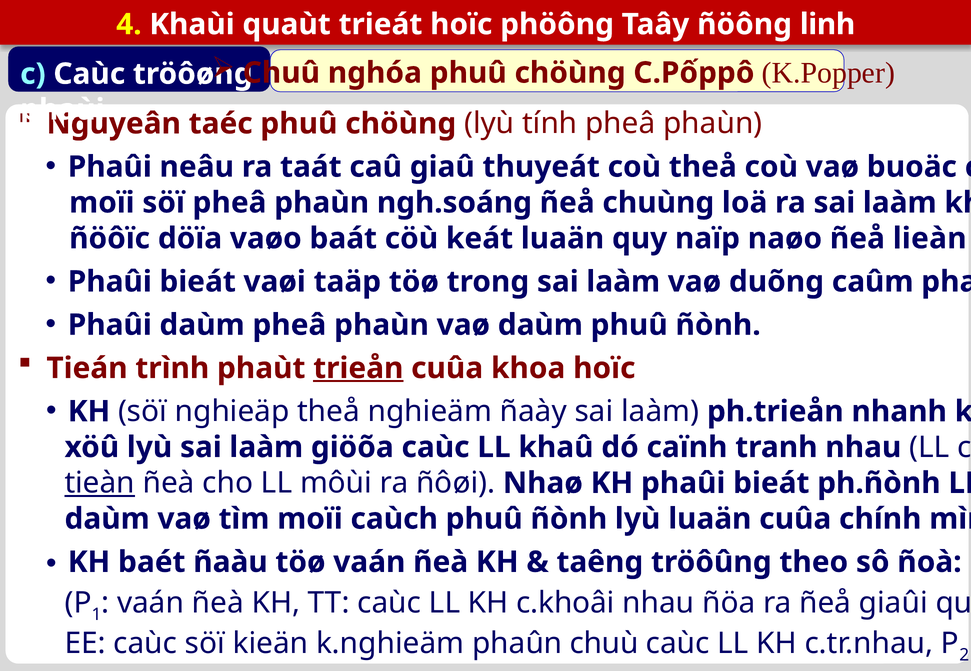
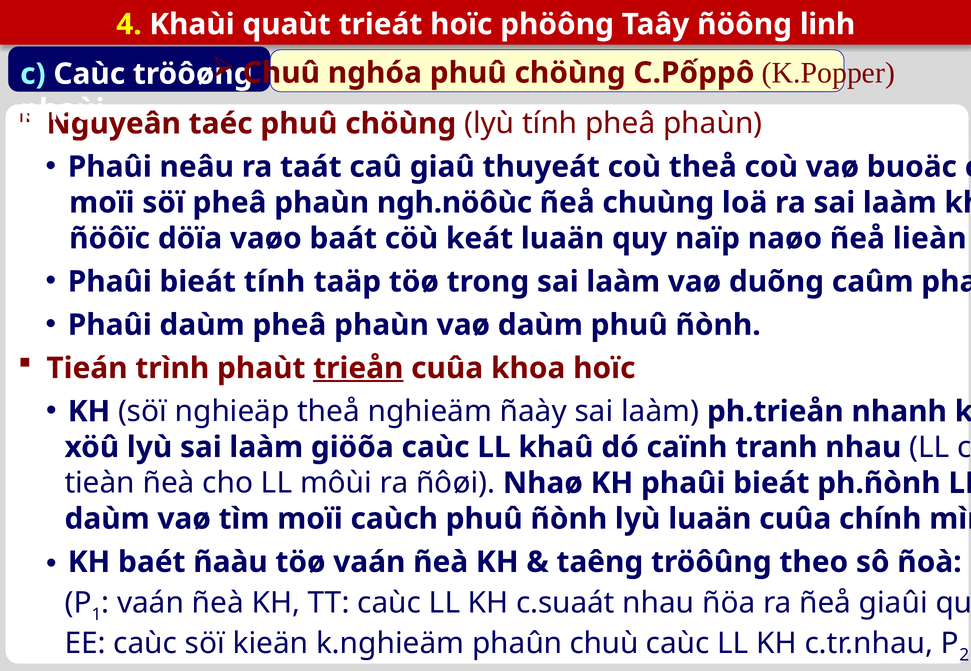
ngh.soáng: ngh.soáng -> ngh.nöôùc
bieát vaøi: vaøi -> tính
tieàn at (100, 483) underline: present -> none
c.khoâi: c.khoâi -> c.suaát
